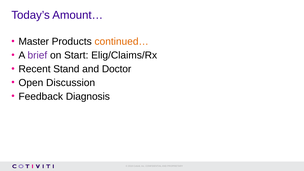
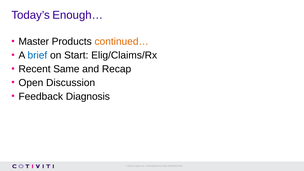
Amount…: Amount… -> Enough…
brief colour: purple -> blue
Stand: Stand -> Same
Doctor: Doctor -> Recap
